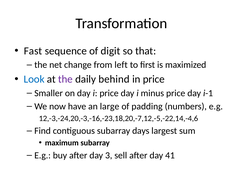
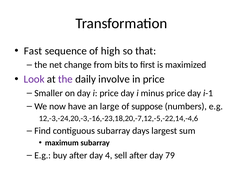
digit: digit -> high
left: left -> bits
Look colour: blue -> purple
behind: behind -> involve
padding: padding -> suppose
3: 3 -> 4
41: 41 -> 79
